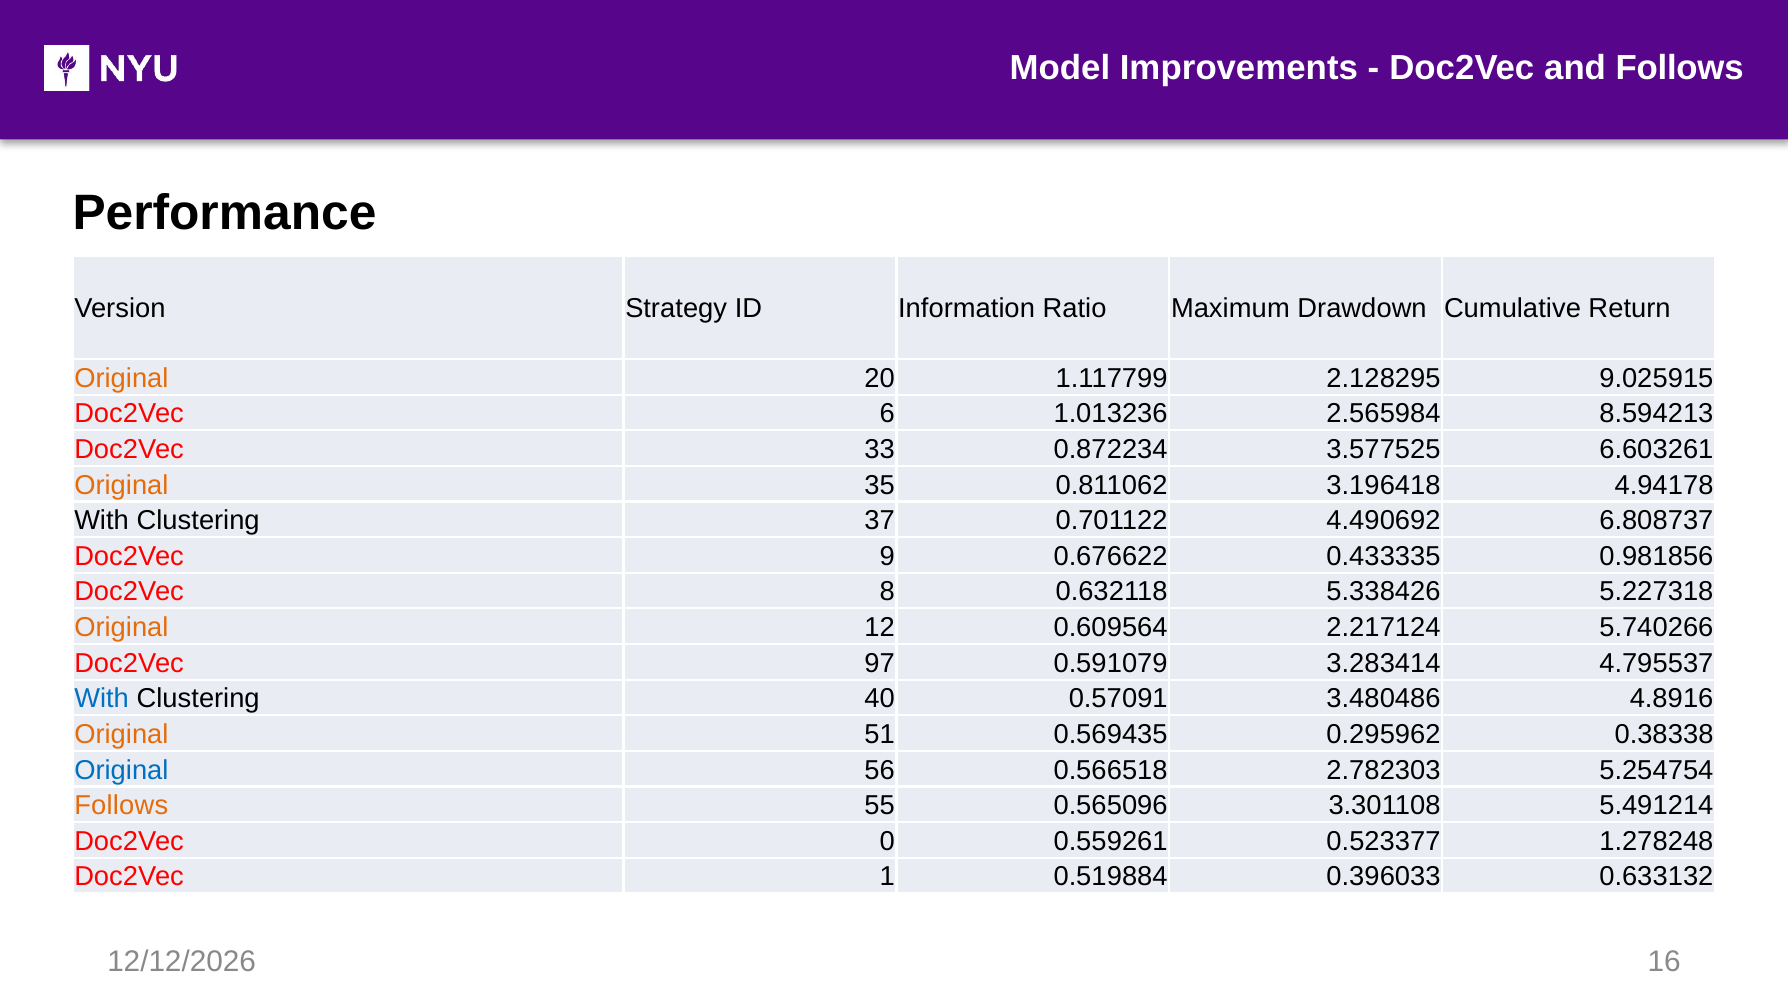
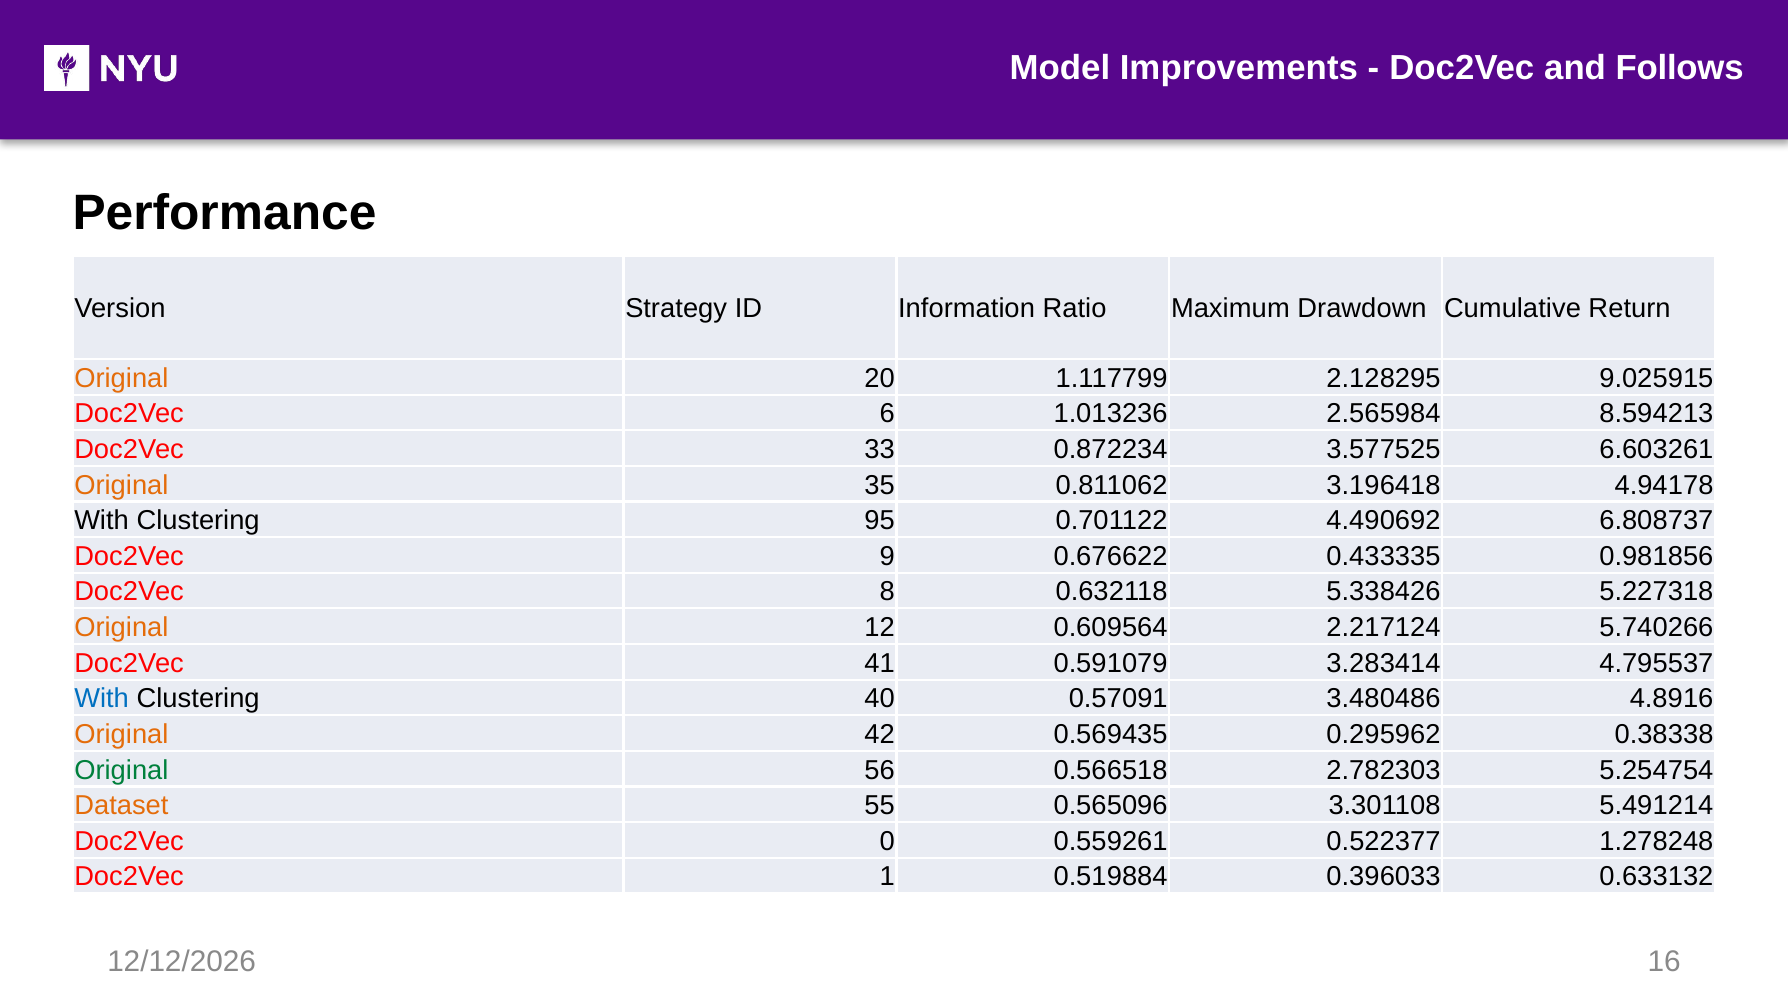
37: 37 -> 95
97: 97 -> 41
51: 51 -> 42
Original at (121, 770) colour: blue -> green
Follows at (121, 806): Follows -> Dataset
0.523377: 0.523377 -> 0.522377
